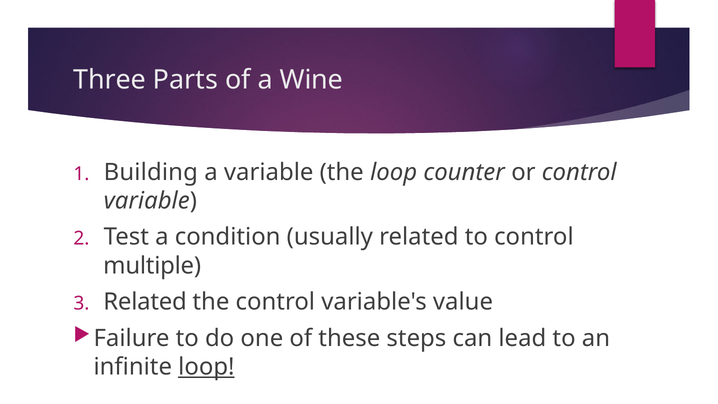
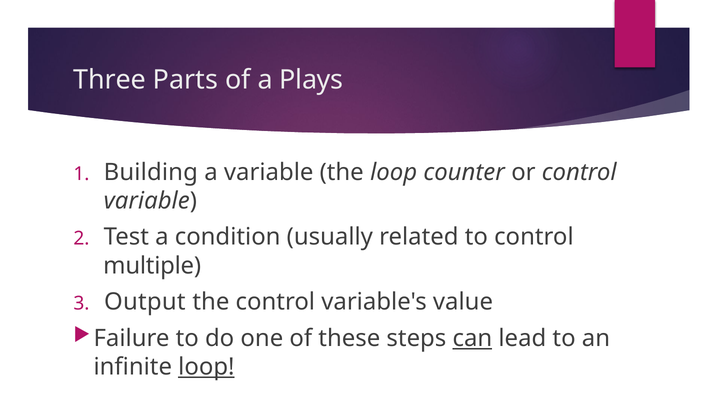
Wine: Wine -> Plays
Related at (145, 302): Related -> Output
can underline: none -> present
